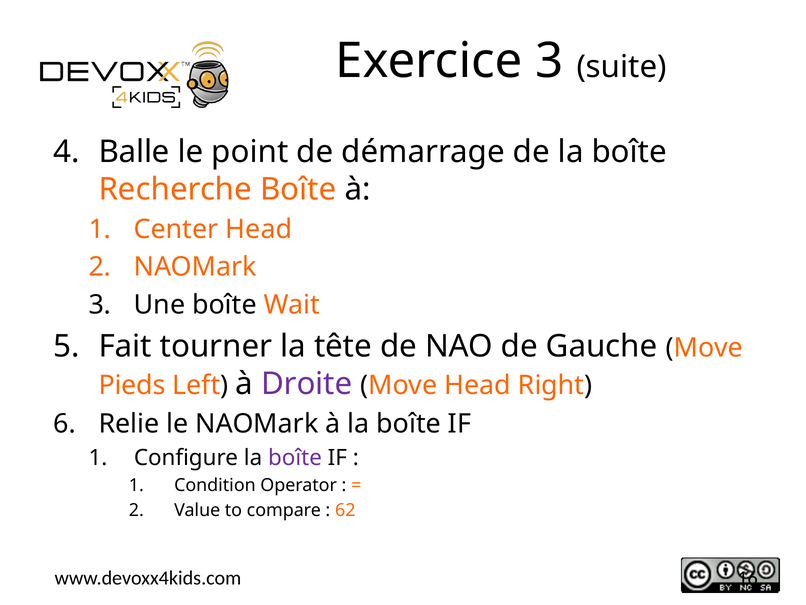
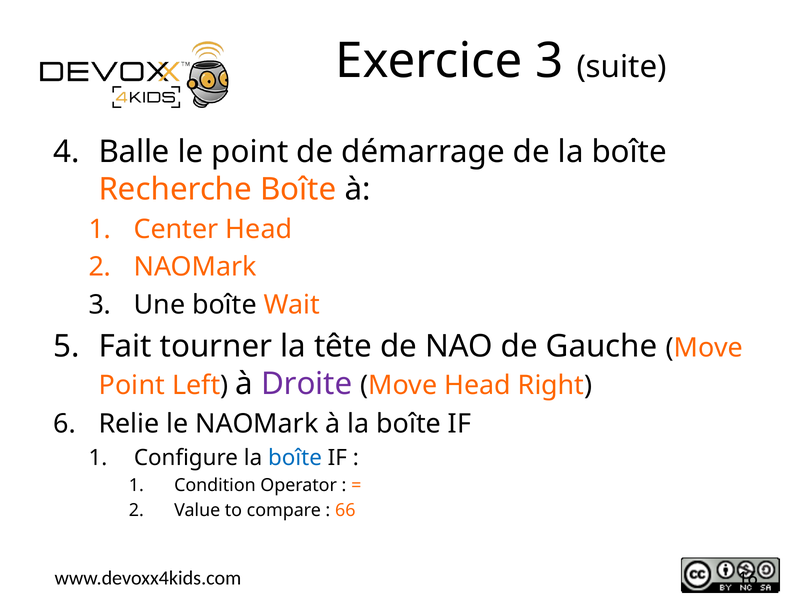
Pieds at (132, 385): Pieds -> Point
boîte at (295, 457) colour: purple -> blue
62: 62 -> 66
